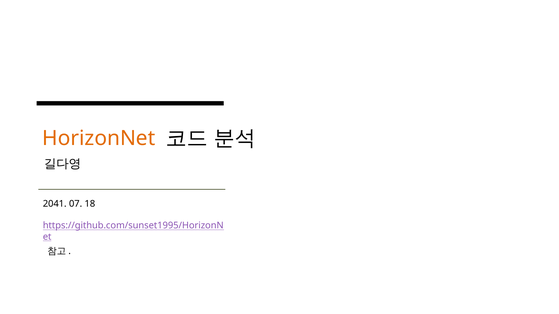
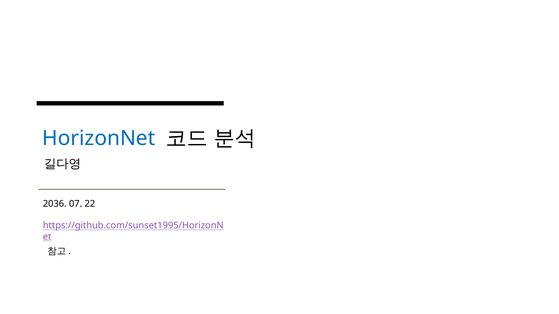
HorizonNet colour: orange -> blue
2041: 2041 -> 2036
18: 18 -> 22
